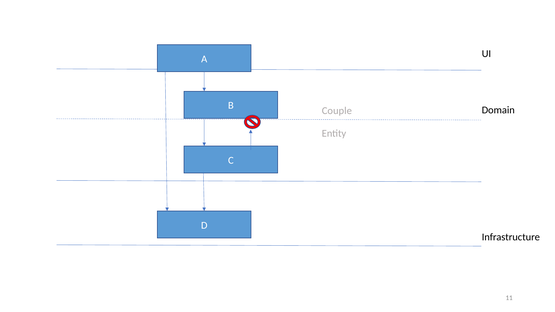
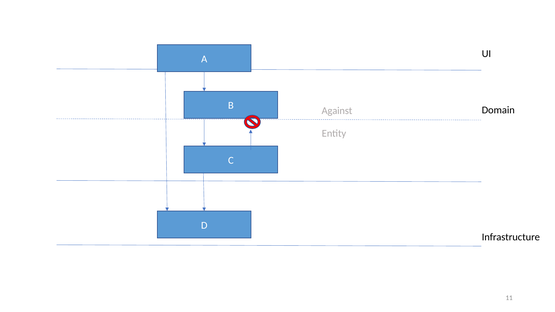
Couple: Couple -> Against
